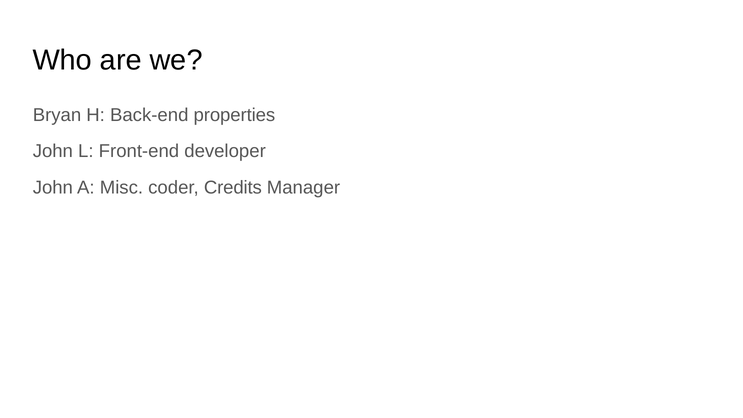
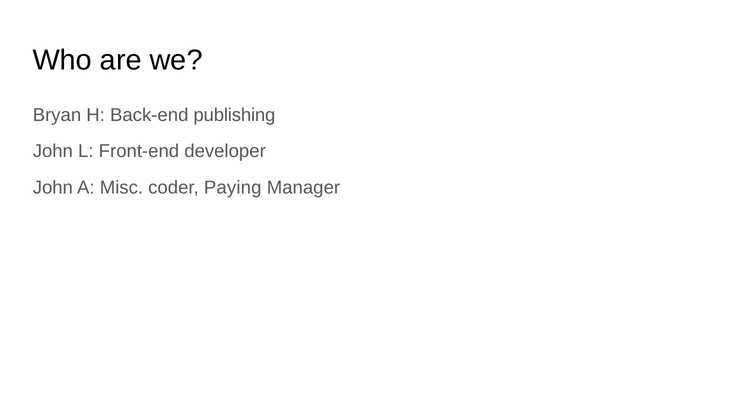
properties: properties -> publishing
Credits: Credits -> Paying
